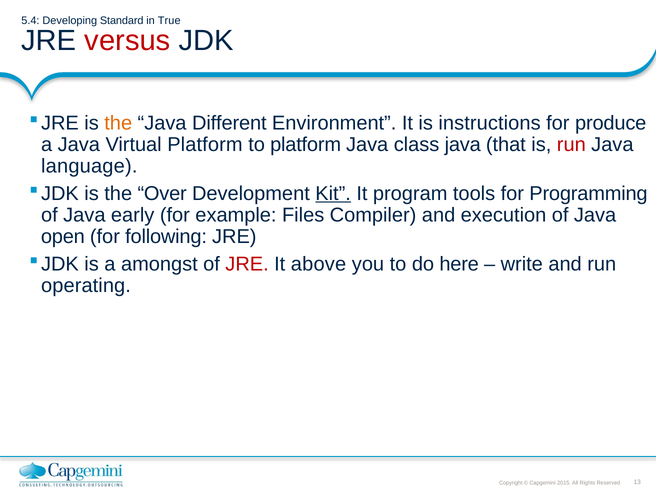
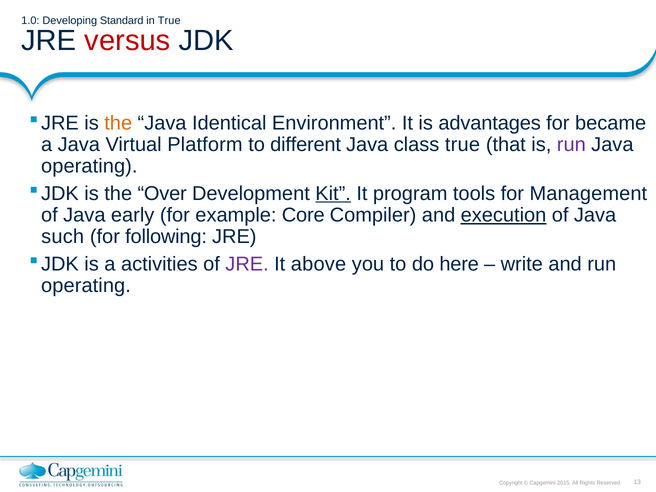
5.4: 5.4 -> 1.0
Different: Different -> Identical
instructions: instructions -> advantages
produce: produce -> became
to platform: platform -> different
class java: java -> true
run at (571, 145) colour: red -> purple
language at (89, 166): language -> operating
Programming: Programming -> Management
Files: Files -> Core
execution underline: none -> present
open: open -> such
amongst: amongst -> activities
JRE at (247, 264) colour: red -> purple
